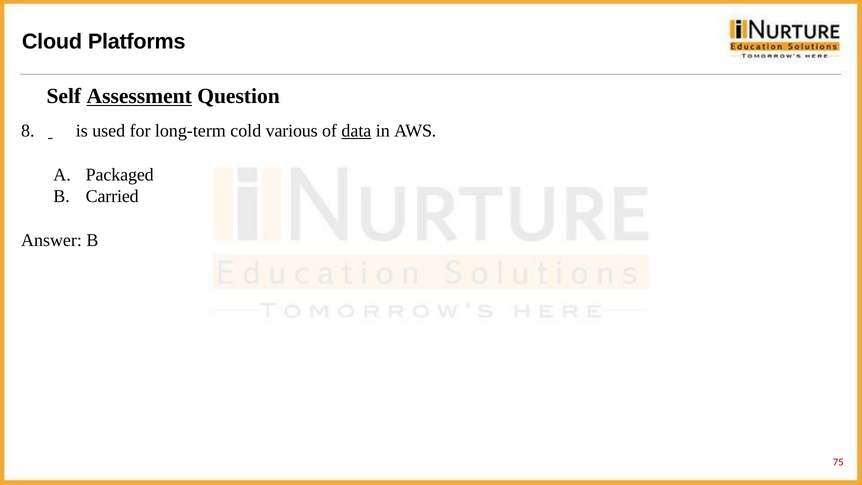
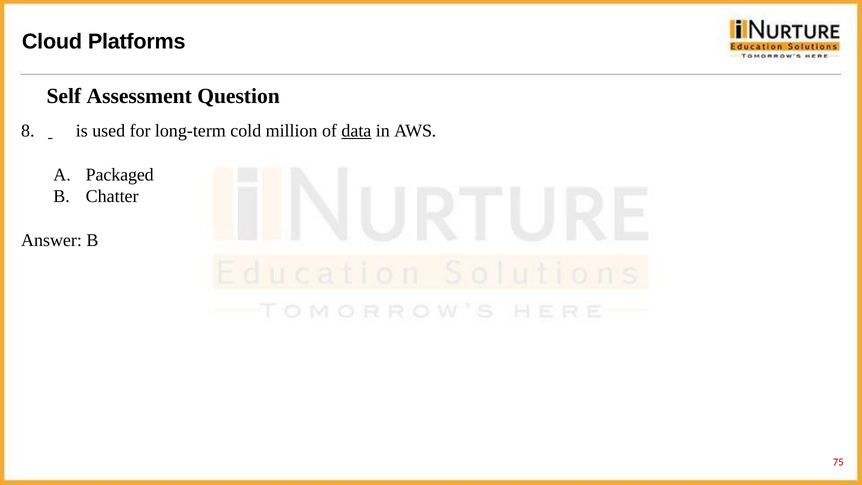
Assessment underline: present -> none
various: various -> million
Carried: Carried -> Chatter
